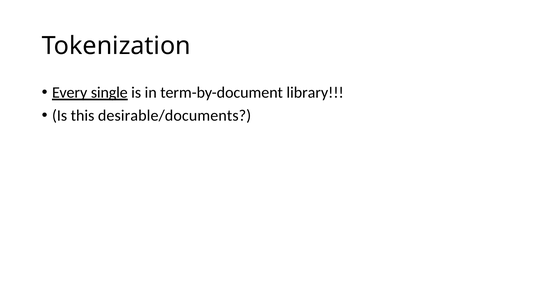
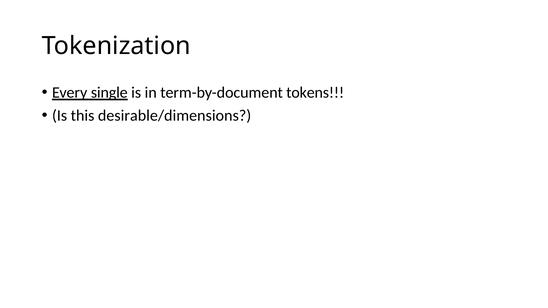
library: library -> tokens
desirable/documents: desirable/documents -> desirable/dimensions
